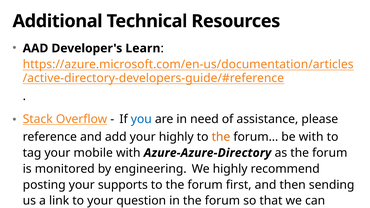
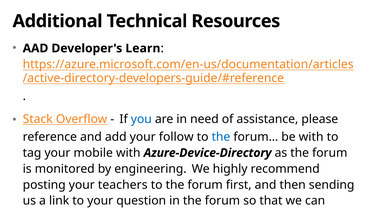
your highly: highly -> follow
the at (221, 137) colour: orange -> blue
Azure-Azure-Directory: Azure-Azure-Directory -> Azure-Device-Directory
supports: supports -> teachers
